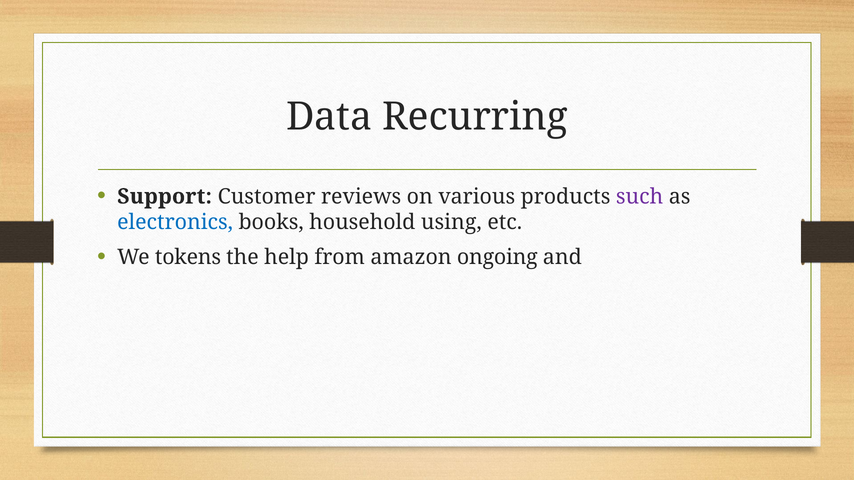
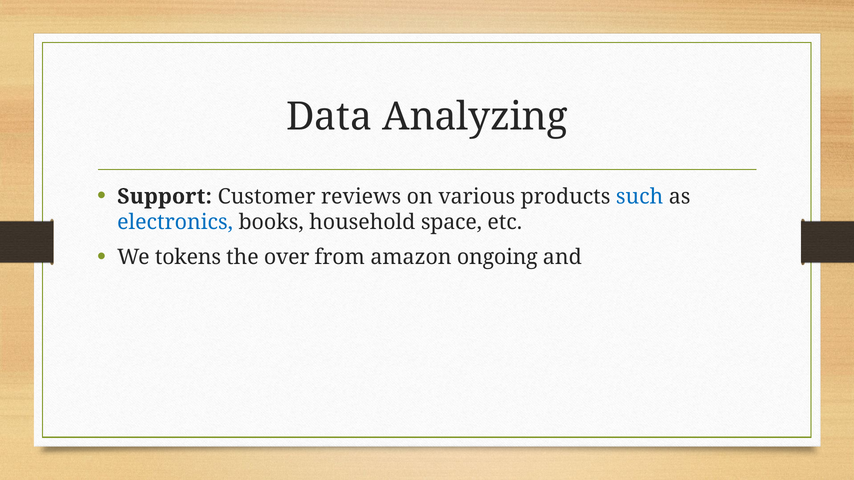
Recurring: Recurring -> Analyzing
such colour: purple -> blue
using: using -> space
help: help -> over
